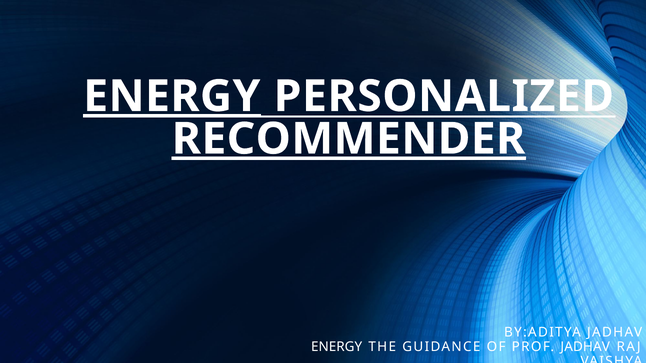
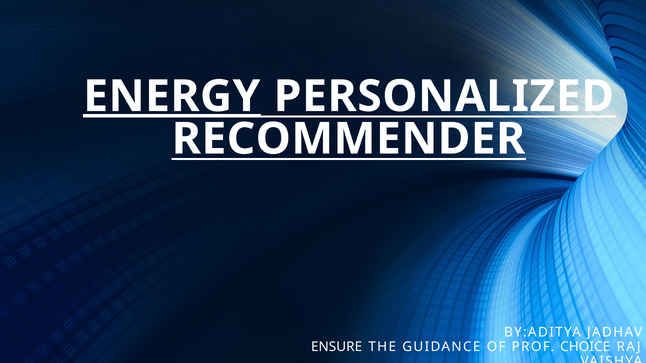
RECOMMENDER underline: present -> none
ENERGY at (337, 347): ENERGY -> ENSURE
PROF JADHAV: JADHAV -> CHOICE
